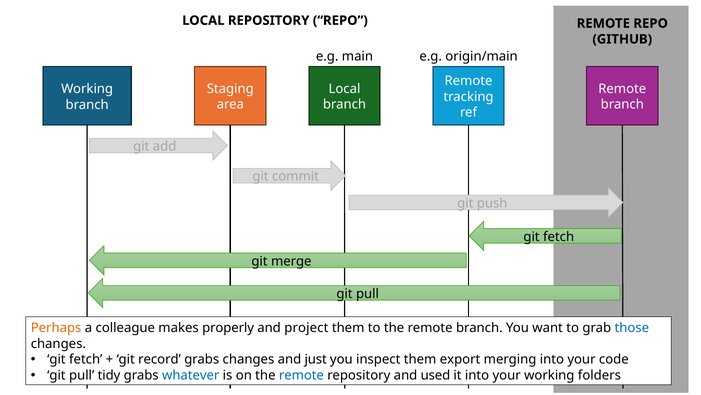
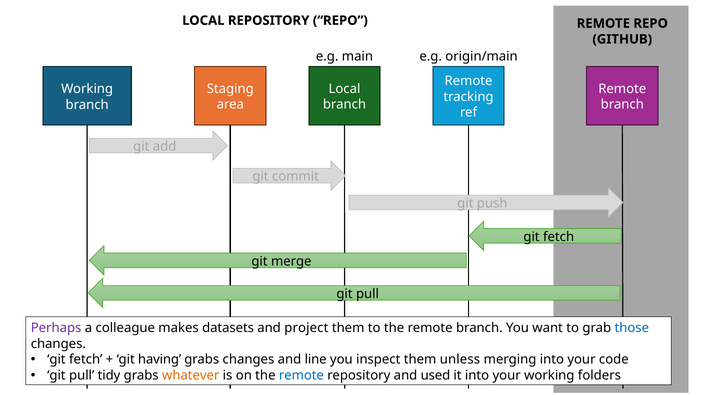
Perhaps colour: orange -> purple
properly: properly -> datasets
record: record -> having
just: just -> line
export: export -> unless
whatever colour: blue -> orange
